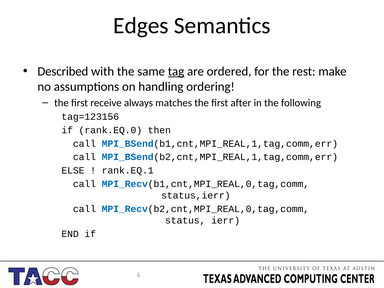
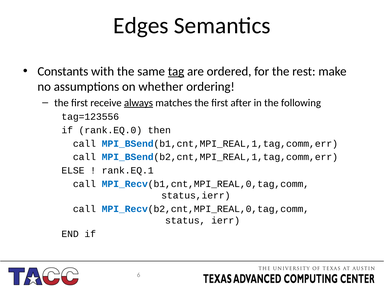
Described: Described -> Constants
handling: handling -> whether
always underline: none -> present
tag=123156: tag=123156 -> tag=123556
